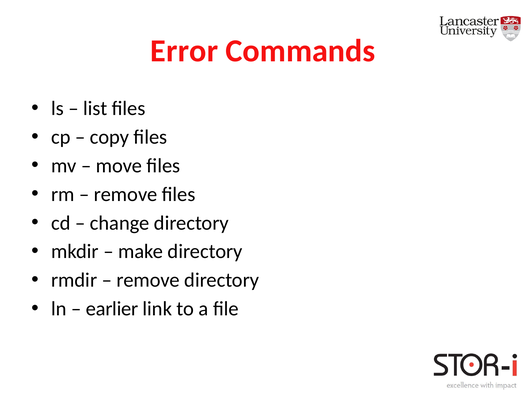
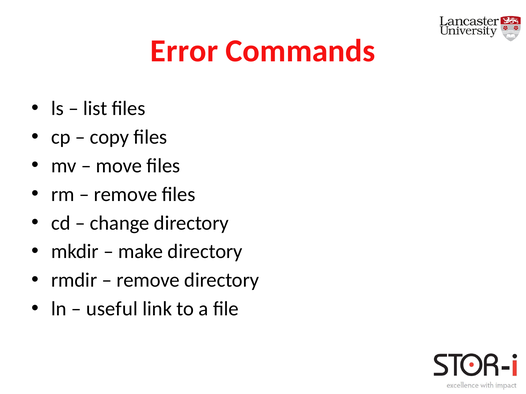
earlier: earlier -> useful
